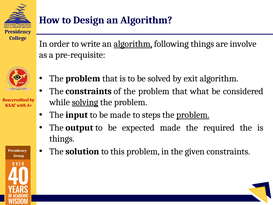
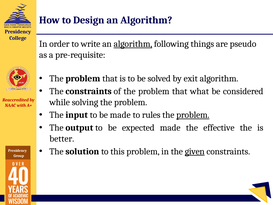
involve: involve -> pseudo
solving underline: present -> none
steps: steps -> rules
required: required -> effective
things at (62, 138): things -> better
given underline: none -> present
